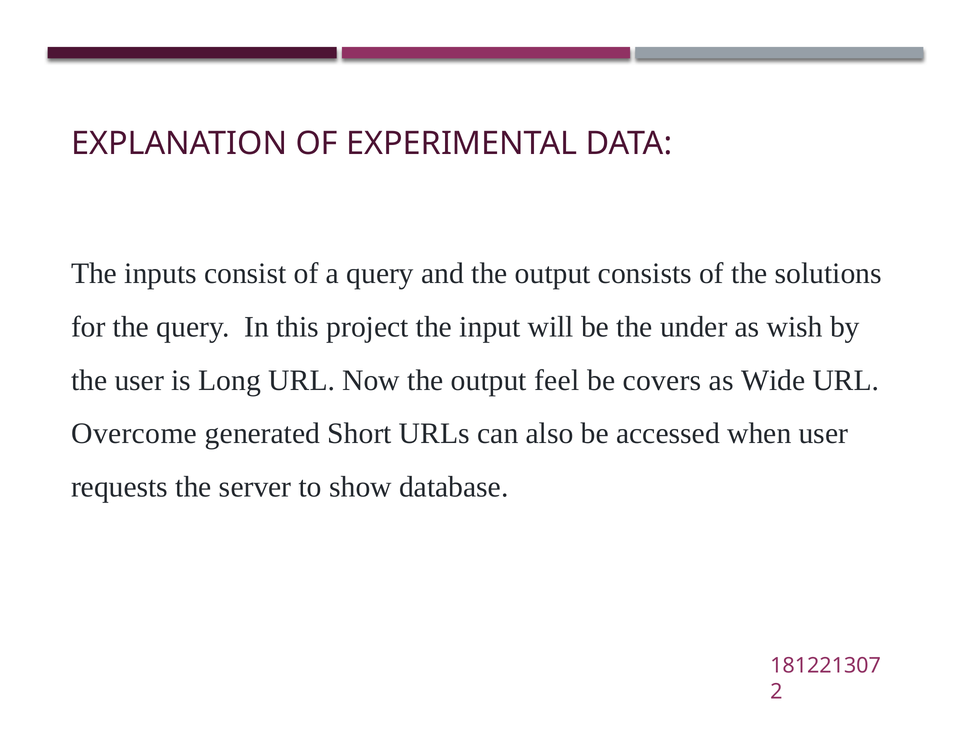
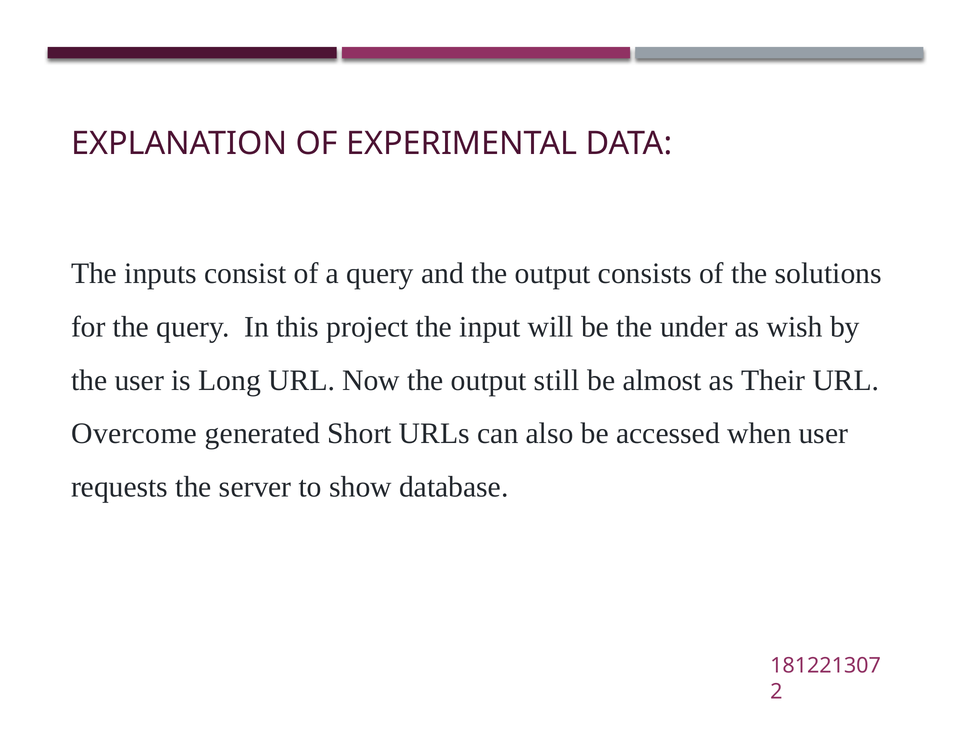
feel: feel -> still
covers: covers -> almost
Wide: Wide -> Their
